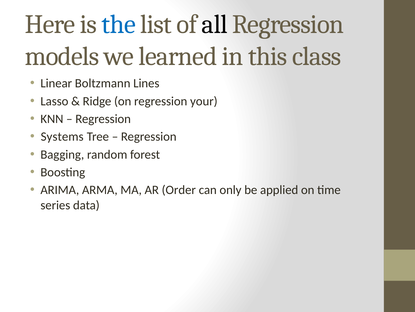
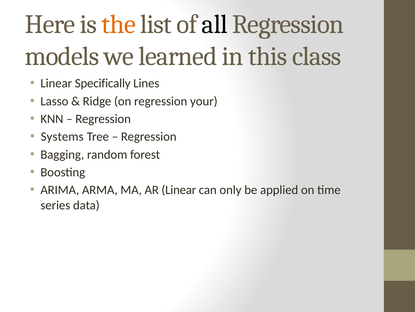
the colour: blue -> orange
Boltzmann: Boltzmann -> Specifically
AR Order: Order -> Linear
